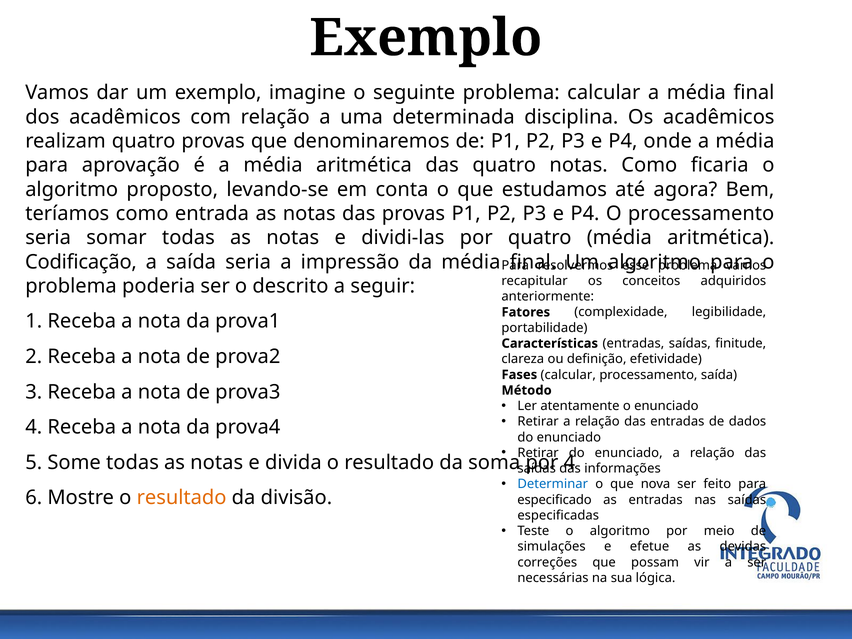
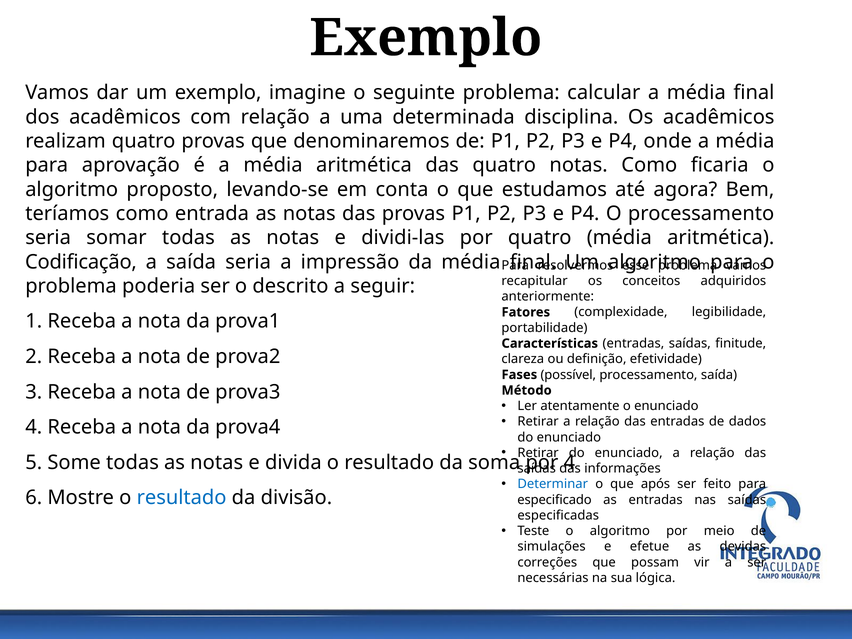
Fases calcular: calcular -> possível
nova: nova -> após
resultado at (182, 498) colour: orange -> blue
